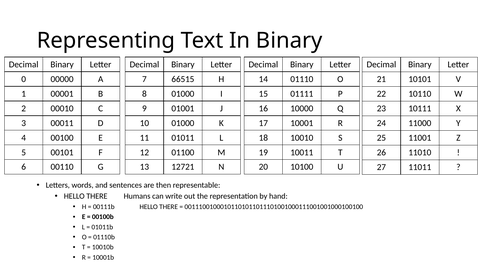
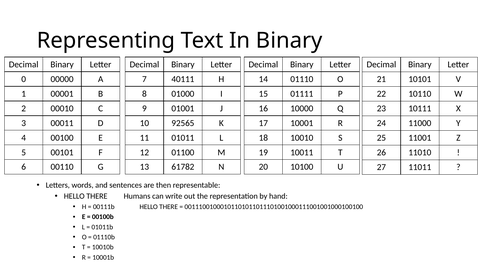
66515: 66515 -> 40111
10 01000: 01000 -> 92565
12721: 12721 -> 61782
